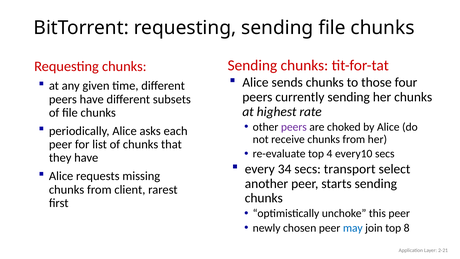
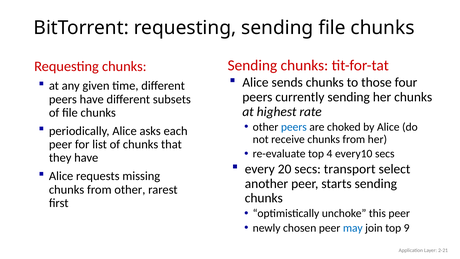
peers at (294, 127) colour: purple -> blue
34: 34 -> 20
from client: client -> other
8: 8 -> 9
